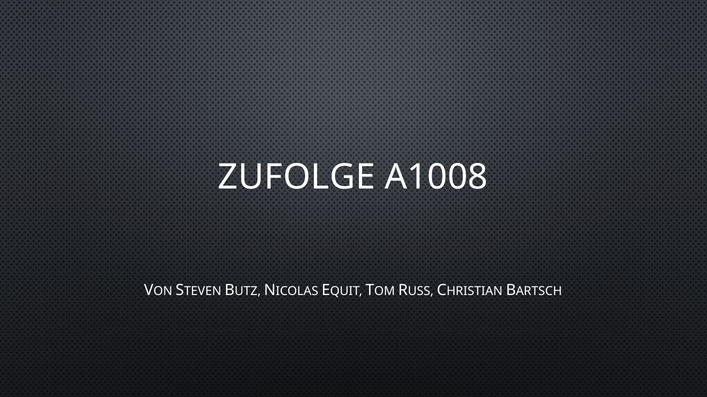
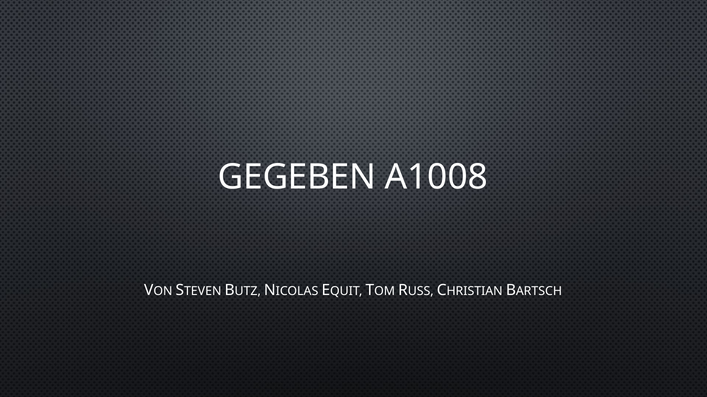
ZUFOLGE: ZUFOLGE -> GEGEBEN
